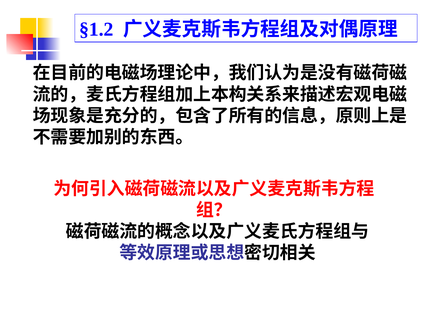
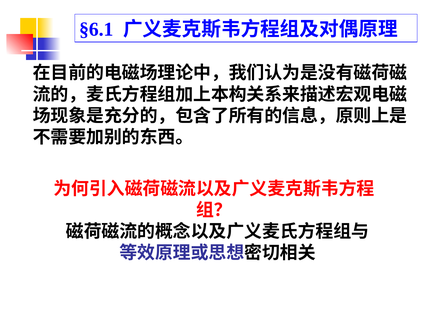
§1.2: §1.2 -> §6.1
